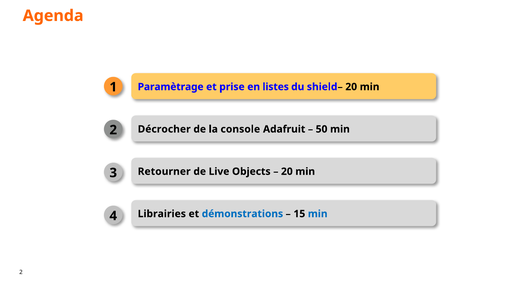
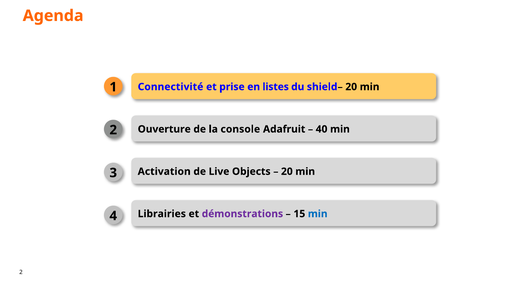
Paramètrage: Paramètrage -> Connectivité
Décrocher: Décrocher -> Ouverture
50: 50 -> 40
Retourner: Retourner -> Activation
démonstrations colour: blue -> purple
